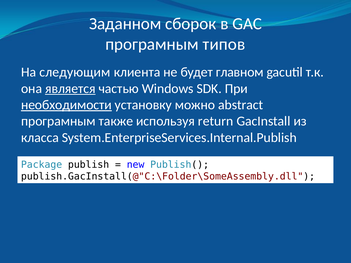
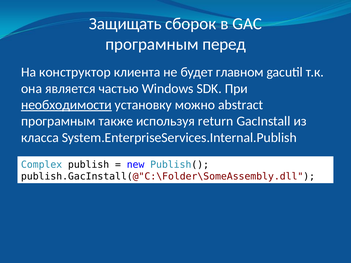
Заданном: Заданном -> Защищать
типов: типов -> перед
следующим: следующим -> конструктор
является underline: present -> none
Package: Package -> Complex
